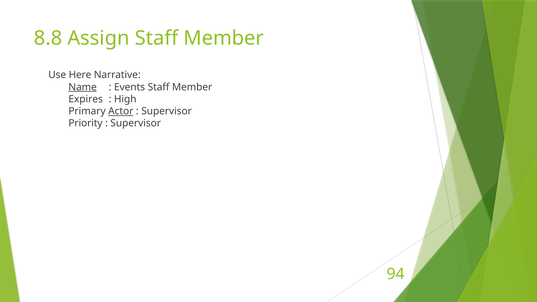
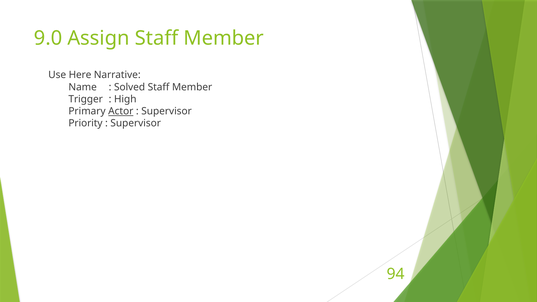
8.8: 8.8 -> 9.0
Name underline: present -> none
Events: Events -> Solved
Expires: Expires -> Trigger
